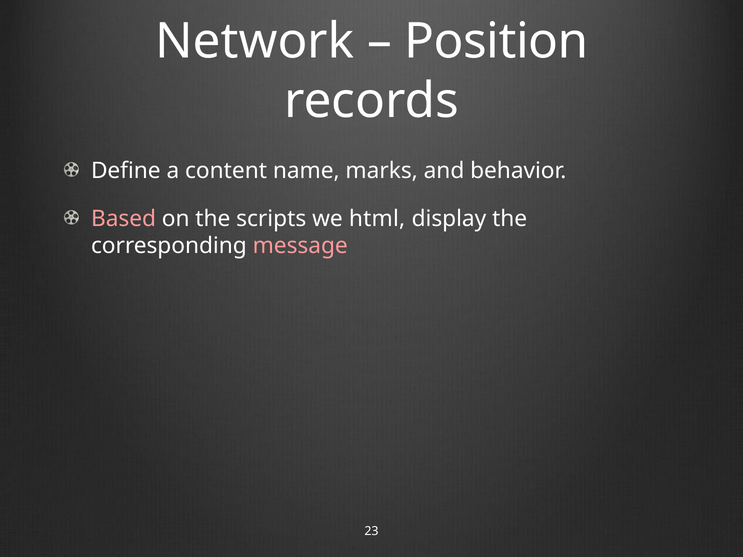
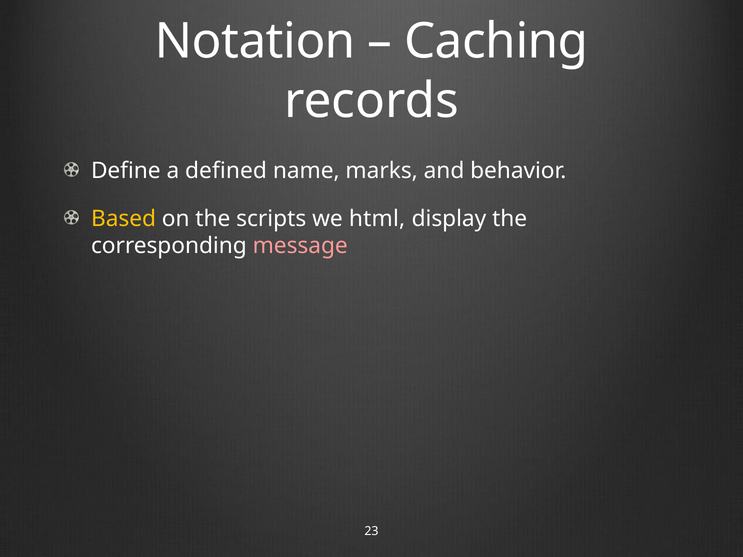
Network: Network -> Notation
Position: Position -> Caching
content: content -> defined
Based colour: pink -> yellow
